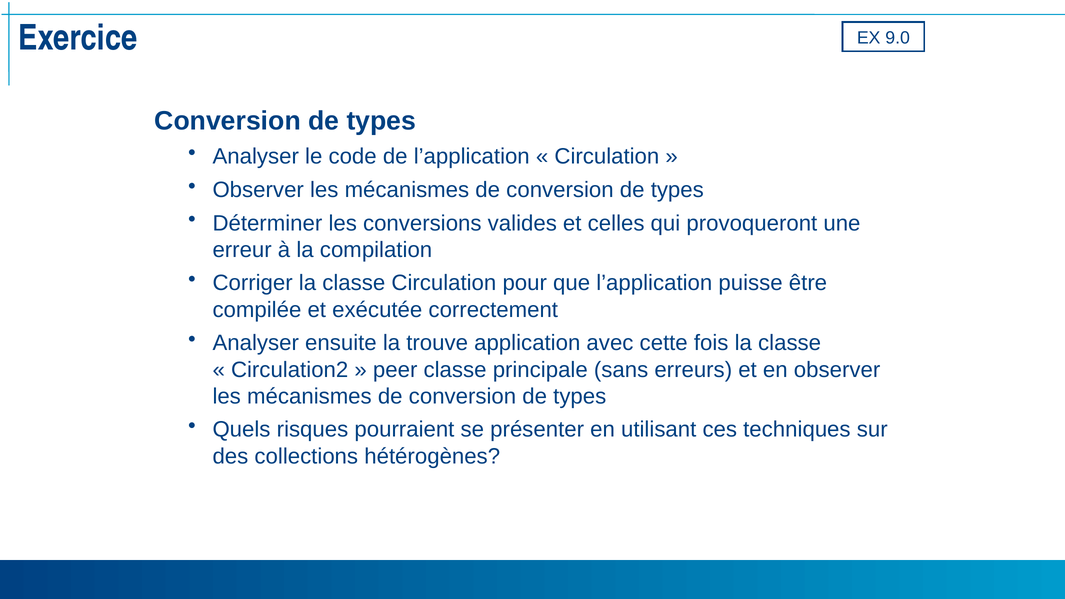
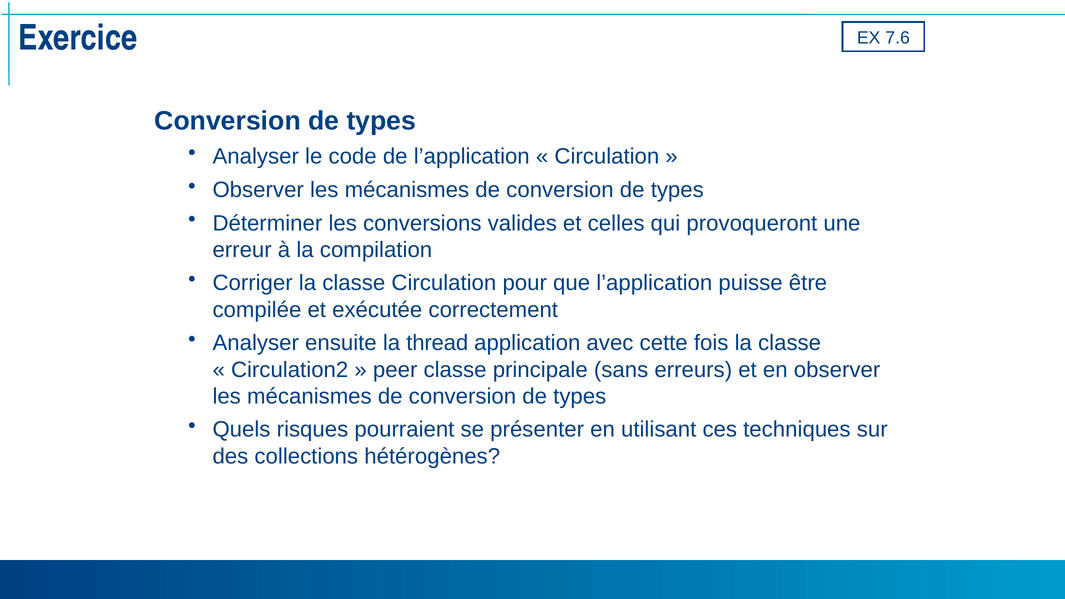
9.0: 9.0 -> 7.6
trouve: trouve -> thread
